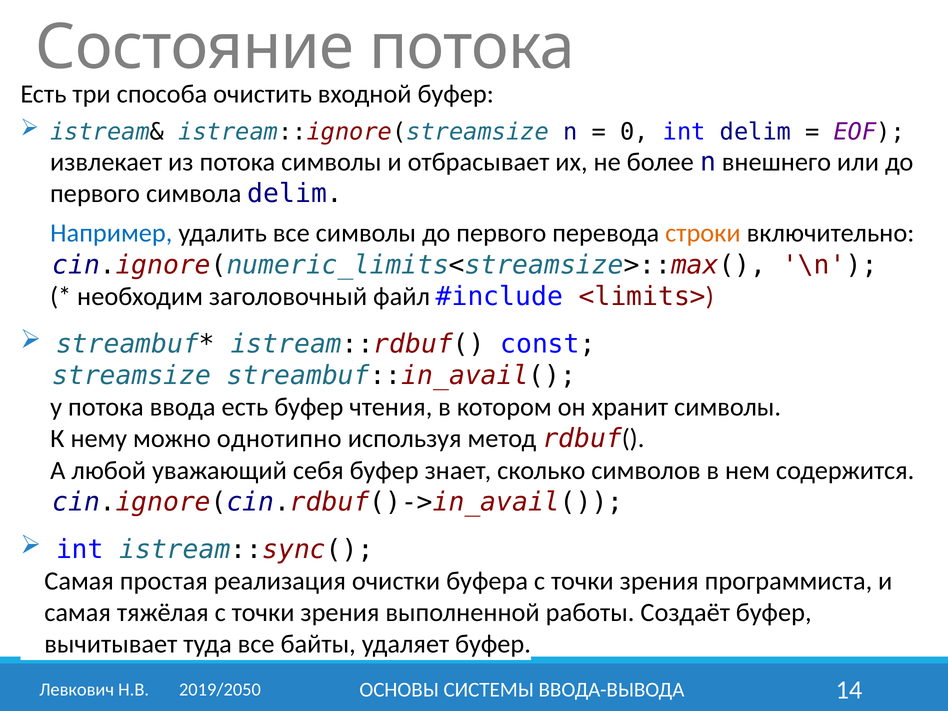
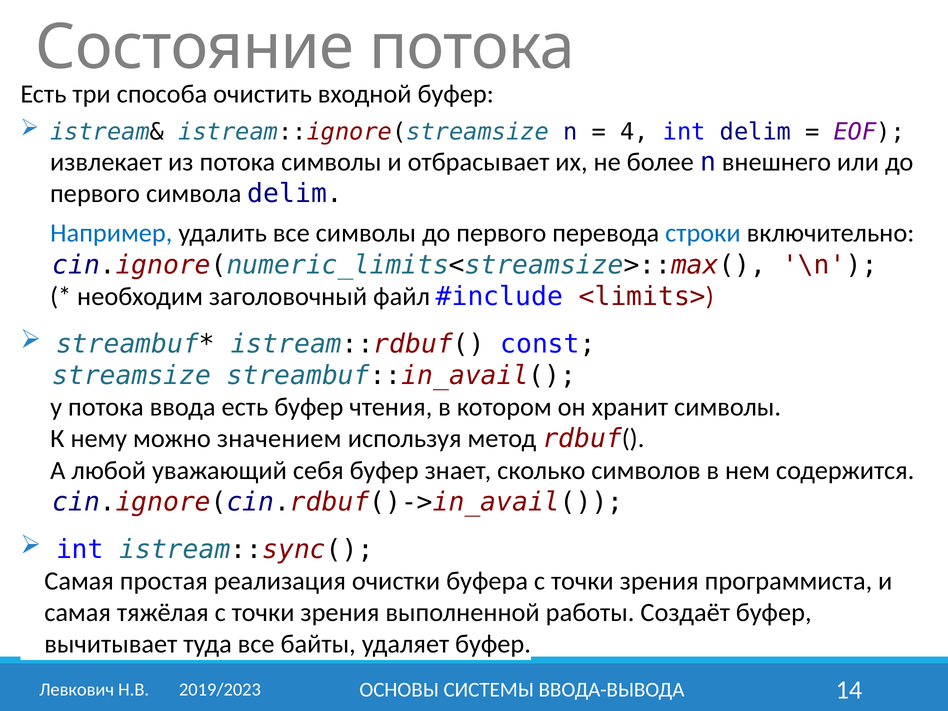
0: 0 -> 4
строки colour: orange -> blue
однотипно: однотипно -> значением
2019/2050: 2019/2050 -> 2019/2023
